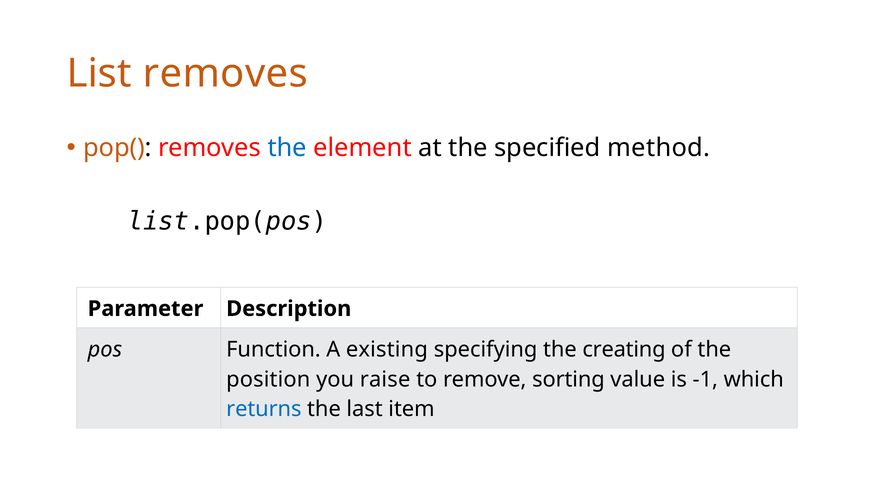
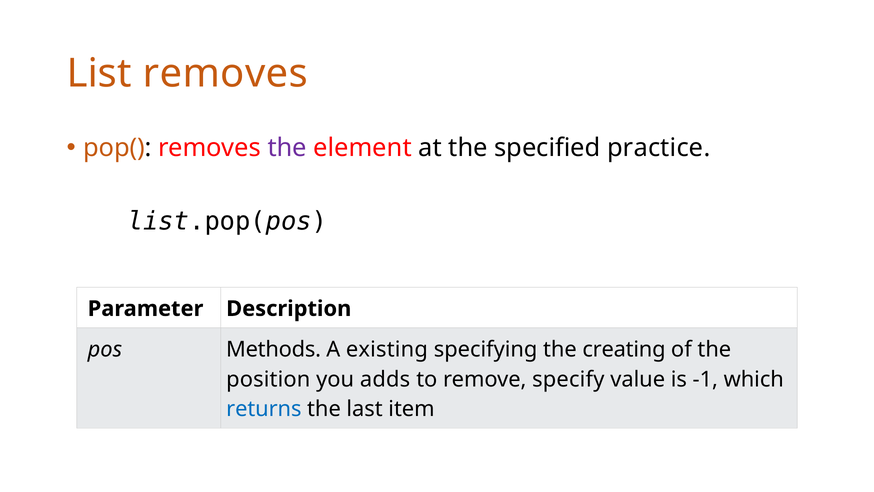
the at (287, 148) colour: blue -> purple
method: method -> practice
Function: Function -> Methods
raise: raise -> adds
sorting: sorting -> specify
